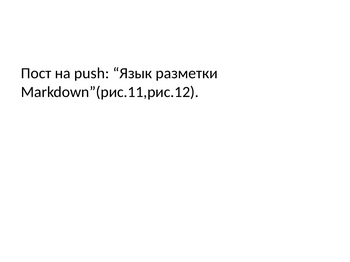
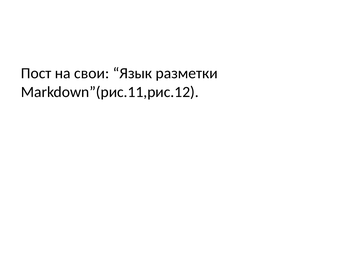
push: push -> свои
